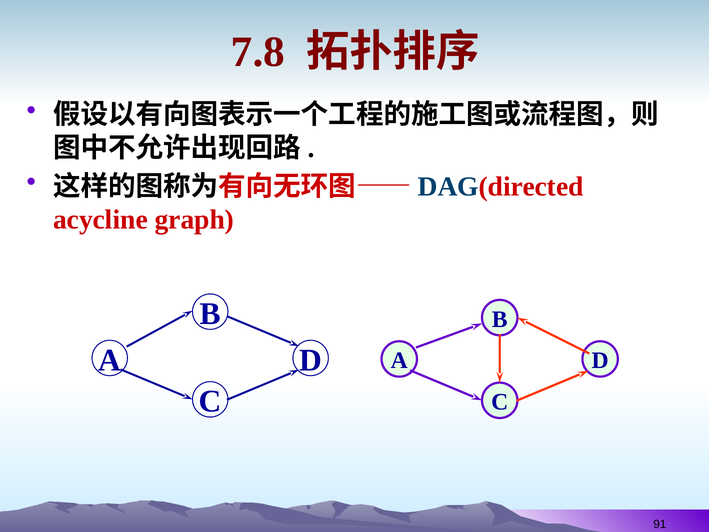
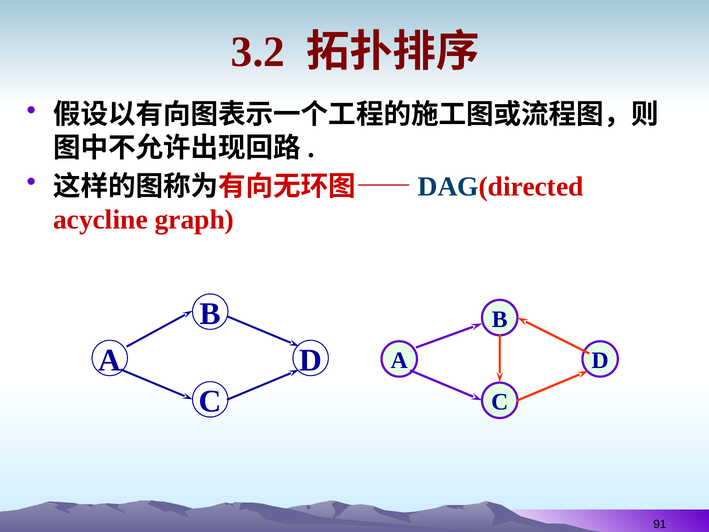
7.8: 7.8 -> 3.2
